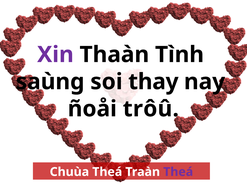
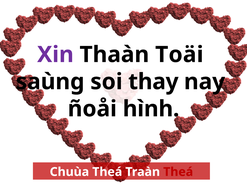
Tình: Tình -> Toäi
trôû: trôû -> hình
Theá at (178, 172) colour: purple -> red
